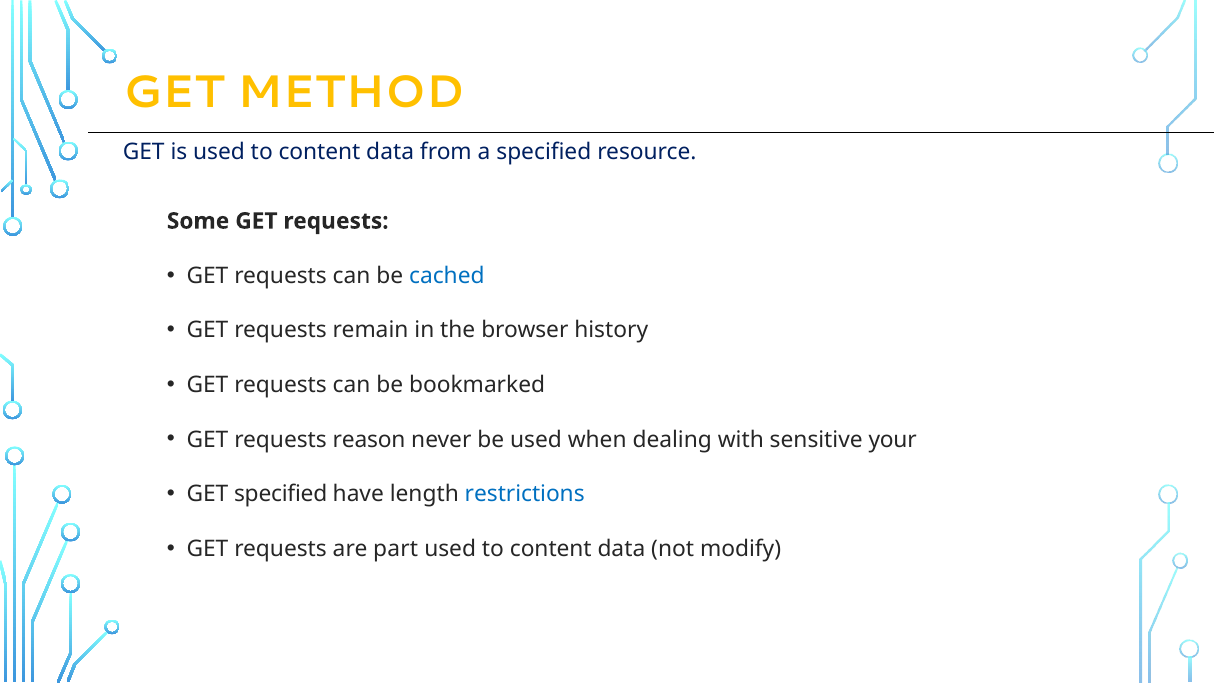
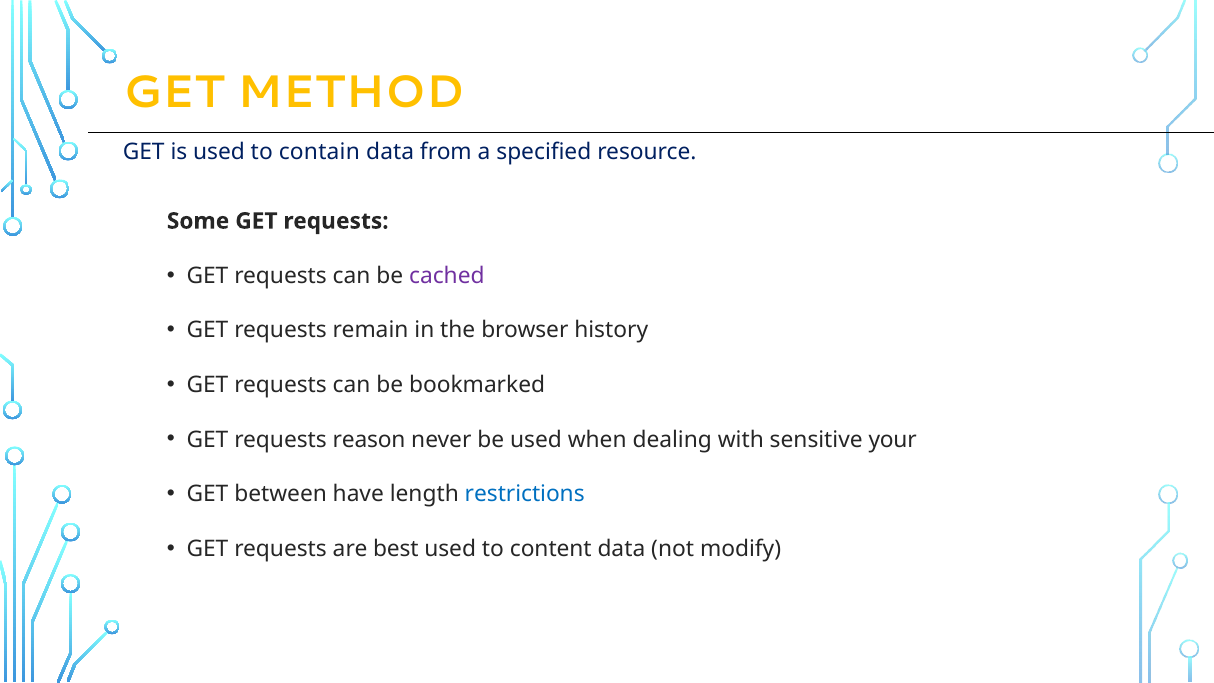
is used to content: content -> contain
cached colour: blue -> purple
GET specified: specified -> between
part: part -> best
